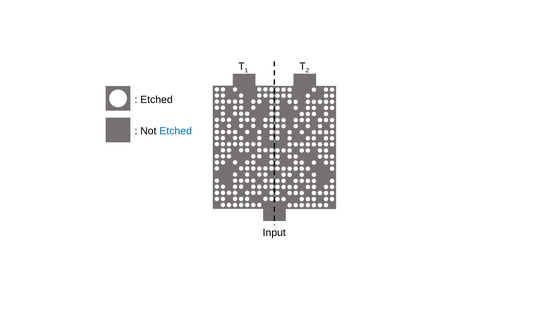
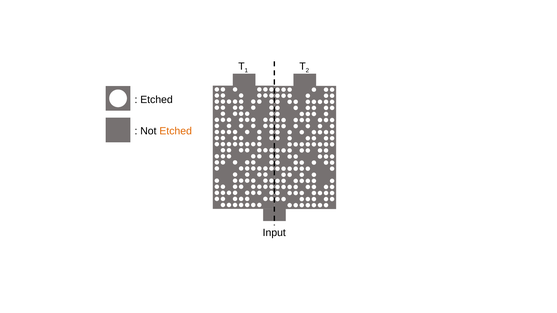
Etched at (176, 131) colour: blue -> orange
